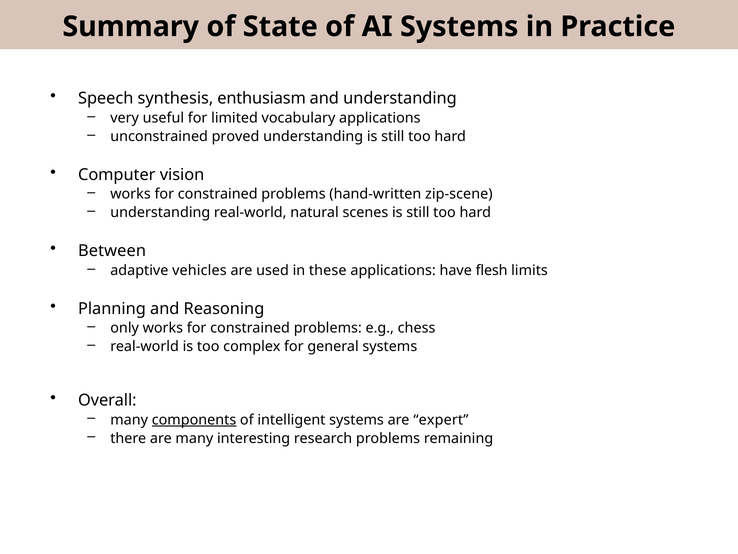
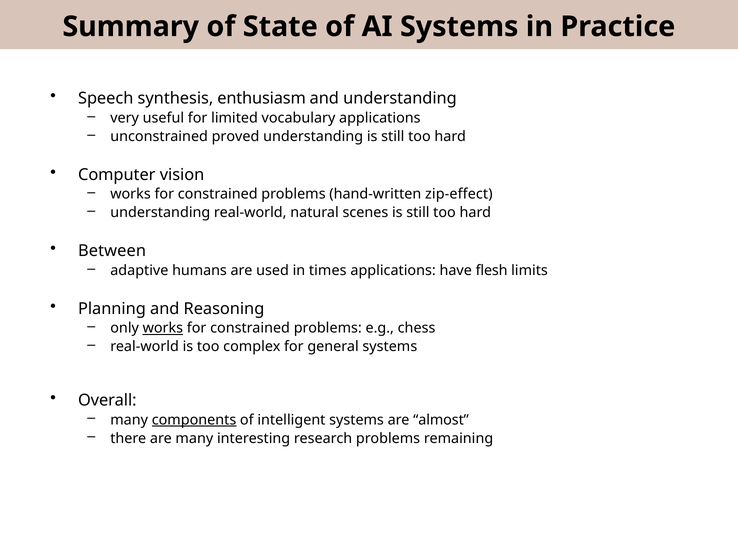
zip-scene: zip-scene -> zip-effect
vehicles: vehicles -> humans
these: these -> times
works at (163, 328) underline: none -> present
expert: expert -> almost
